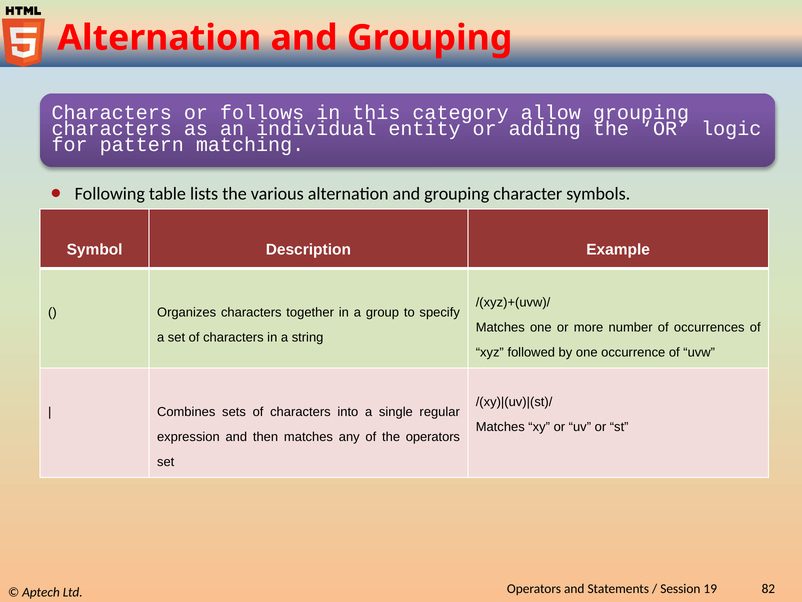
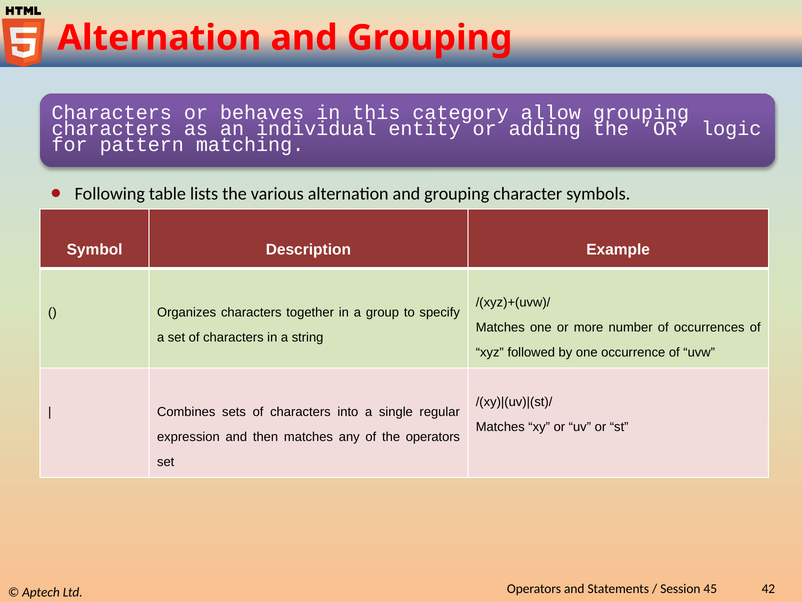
follows: follows -> behaves
19: 19 -> 45
82: 82 -> 42
